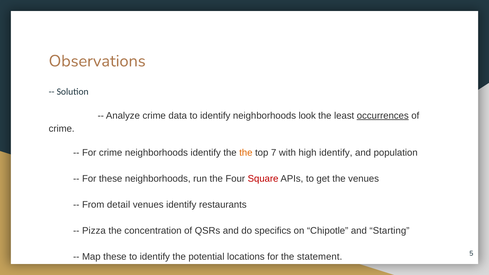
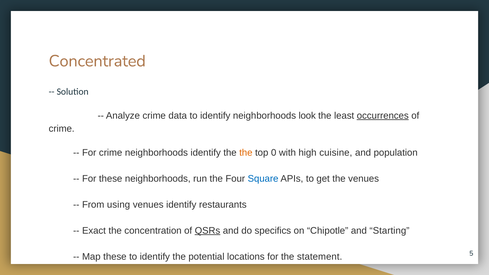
Observations: Observations -> Concentrated
7: 7 -> 0
high identify: identify -> cuisine
Square colour: red -> blue
detail: detail -> using
Pizza: Pizza -> Exact
QSRs underline: none -> present
